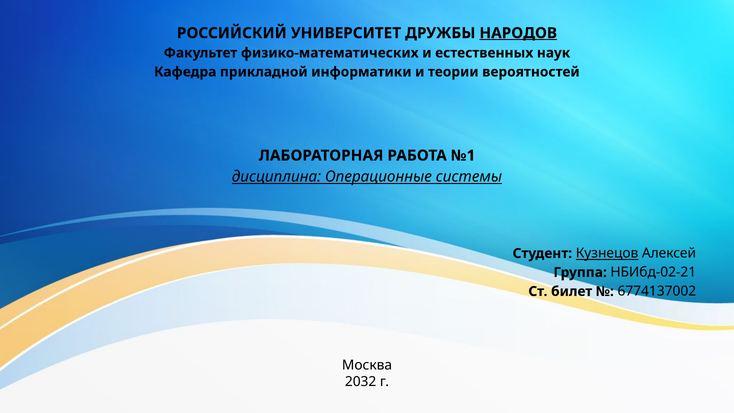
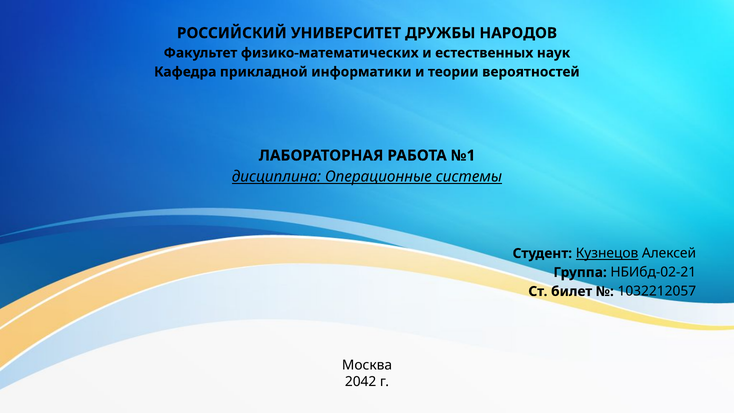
НАРОДОВ underline: present -> none
6774137002: 6774137002 -> 1032212057
2032: 2032 -> 2042
